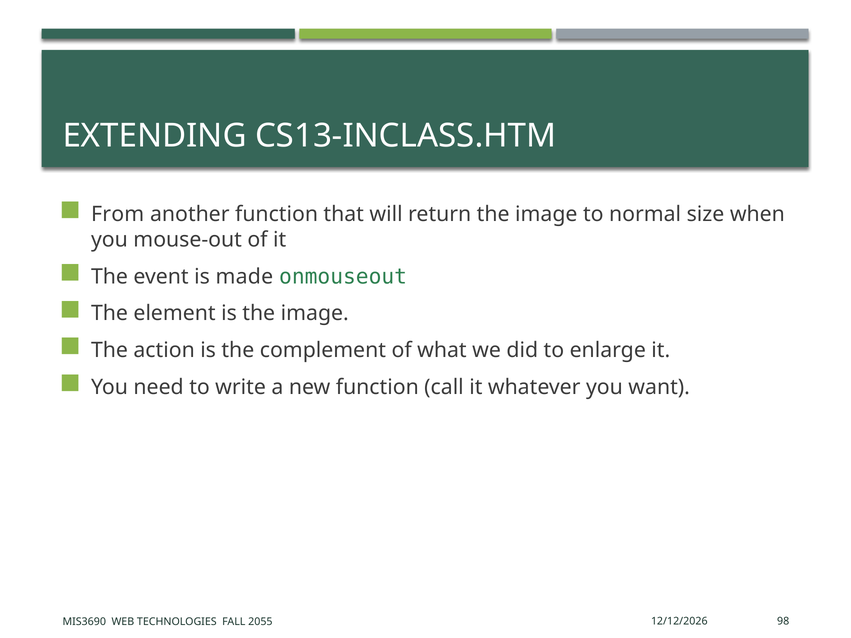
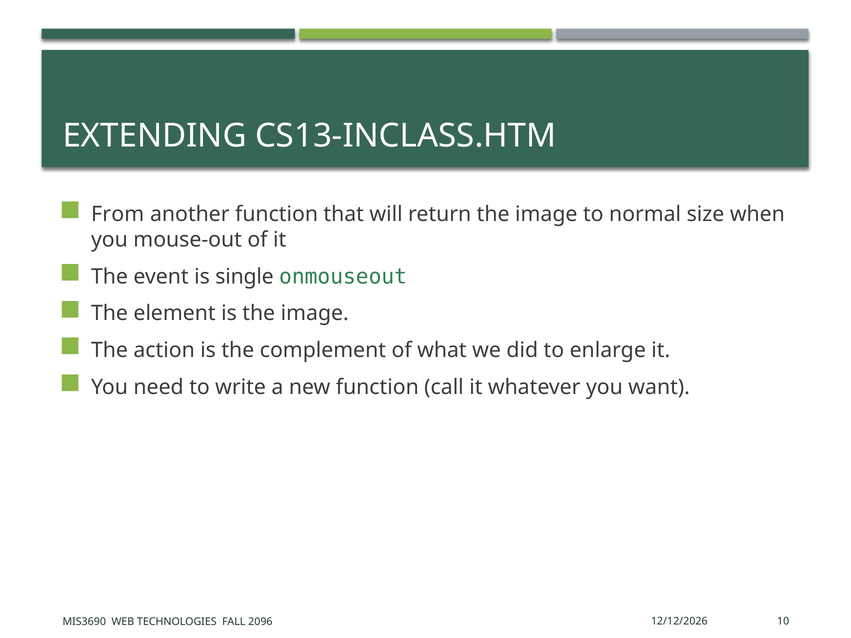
made: made -> single
98: 98 -> 10
2055: 2055 -> 2096
